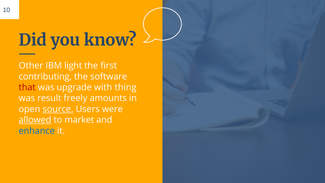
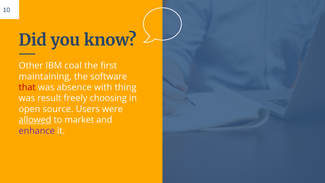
light: light -> coal
contributing: contributing -> maintaining
upgrade: upgrade -> absence
amounts: amounts -> choosing
source underline: present -> none
enhance colour: blue -> purple
